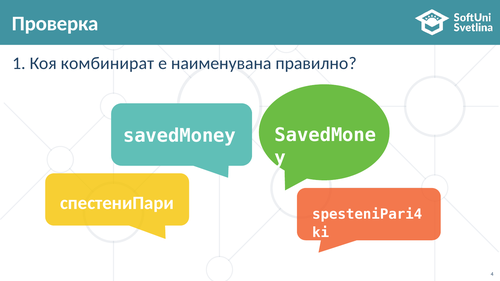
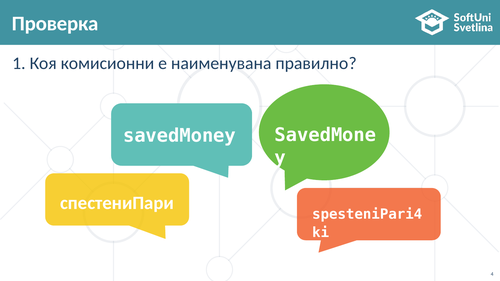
комбинират: комбинират -> комисионни
